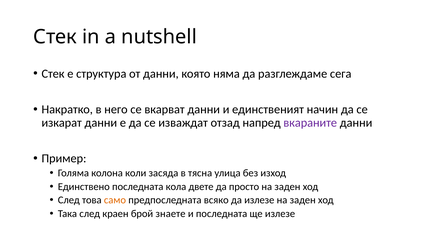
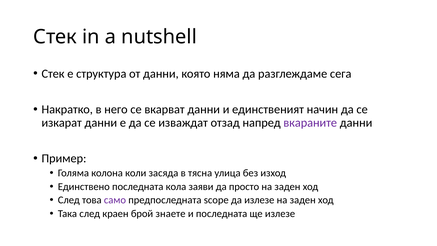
двете: двете -> заяви
само colour: orange -> purple
всяко: всяко -> scope
